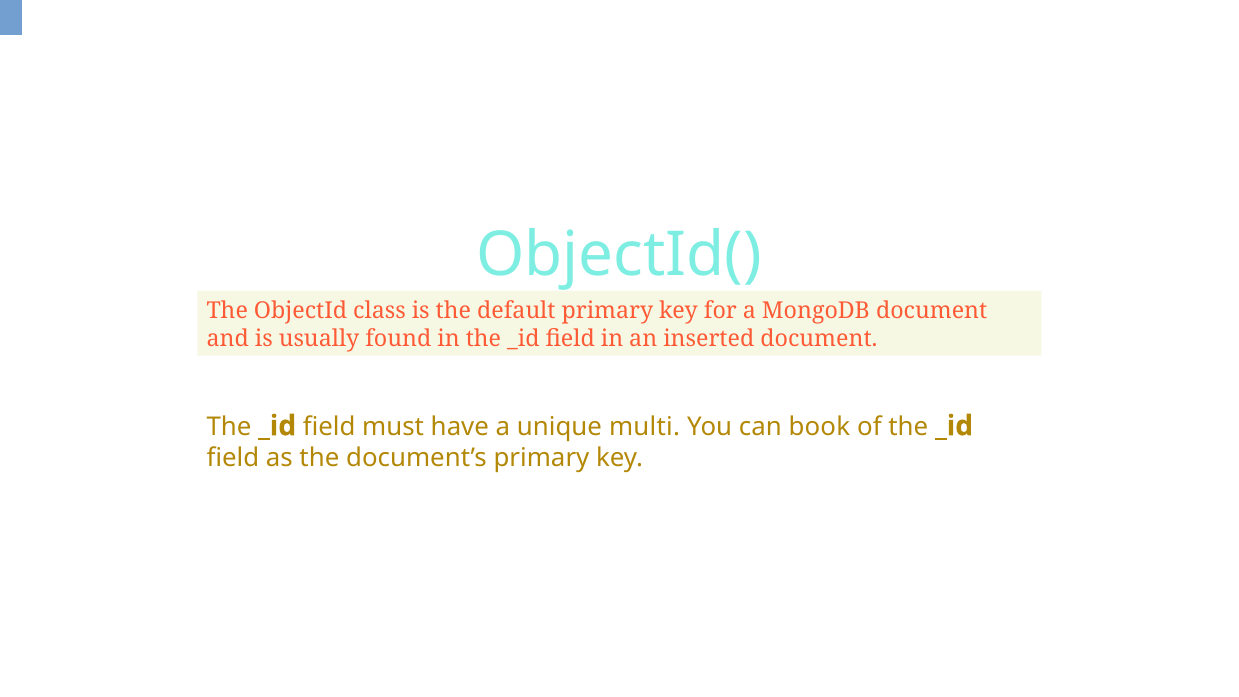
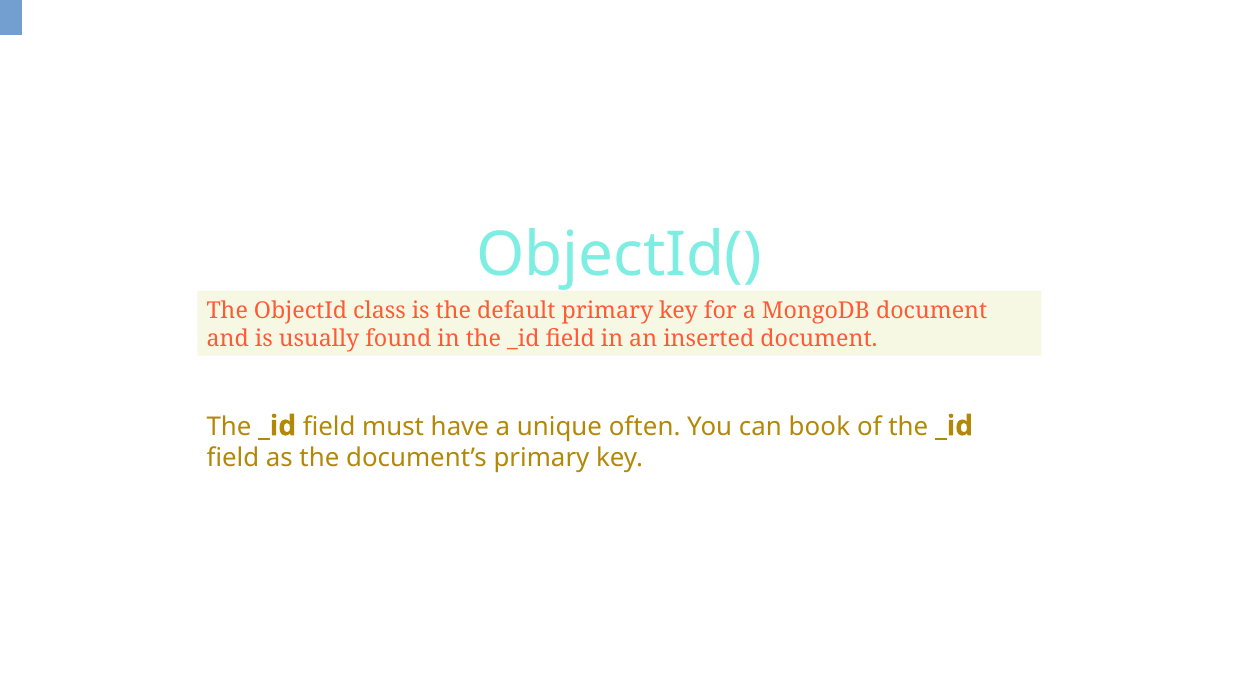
multi: multi -> often
